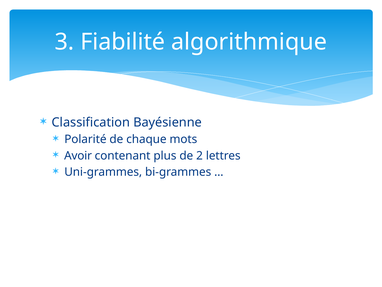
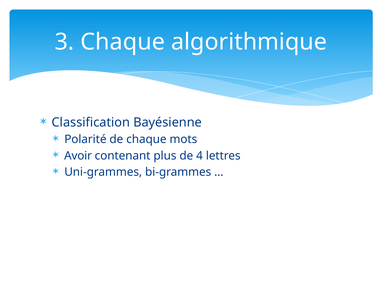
3 Fiabilité: Fiabilité -> Chaque
2: 2 -> 4
